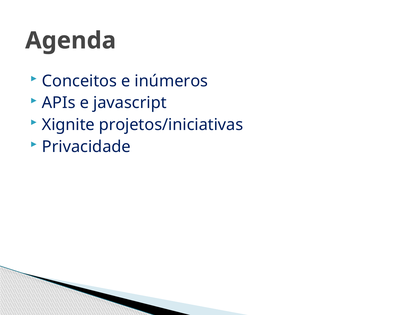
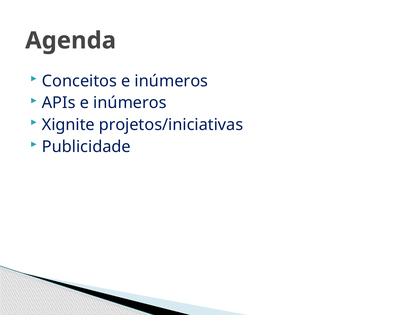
APIs e javascript: javascript -> inúmeros
Privacidade: Privacidade -> Publicidade
